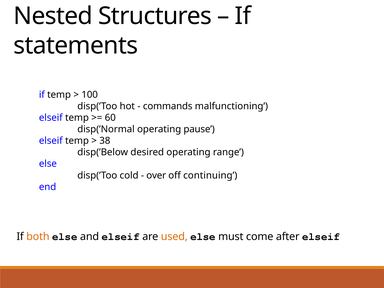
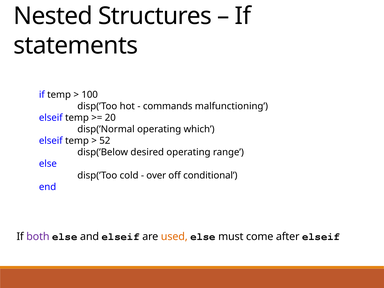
60: 60 -> 20
pause: pause -> which
38: 38 -> 52
continuing: continuing -> conditional
both colour: orange -> purple
